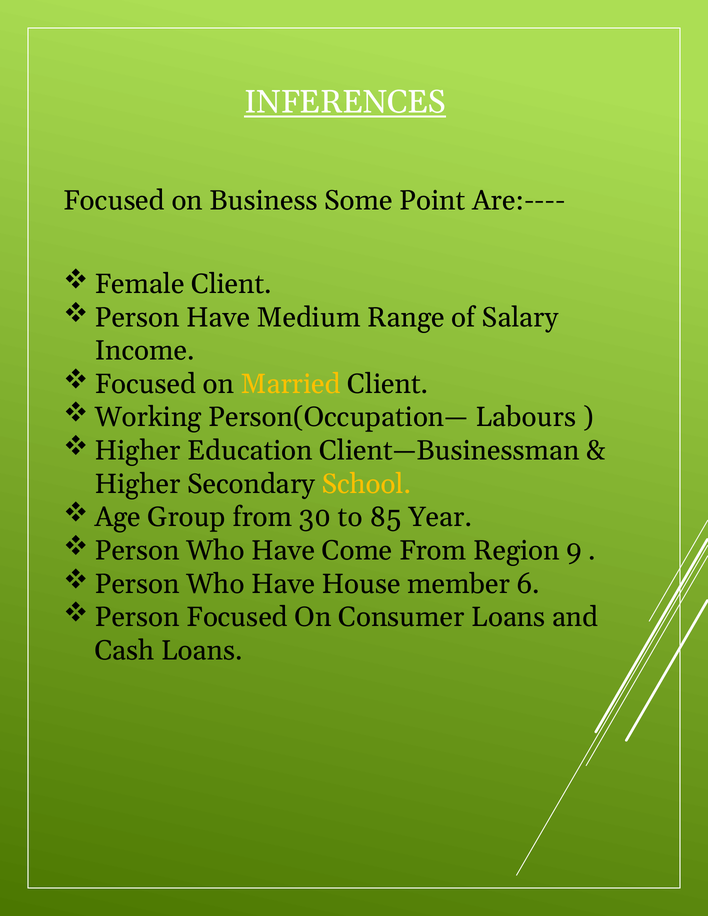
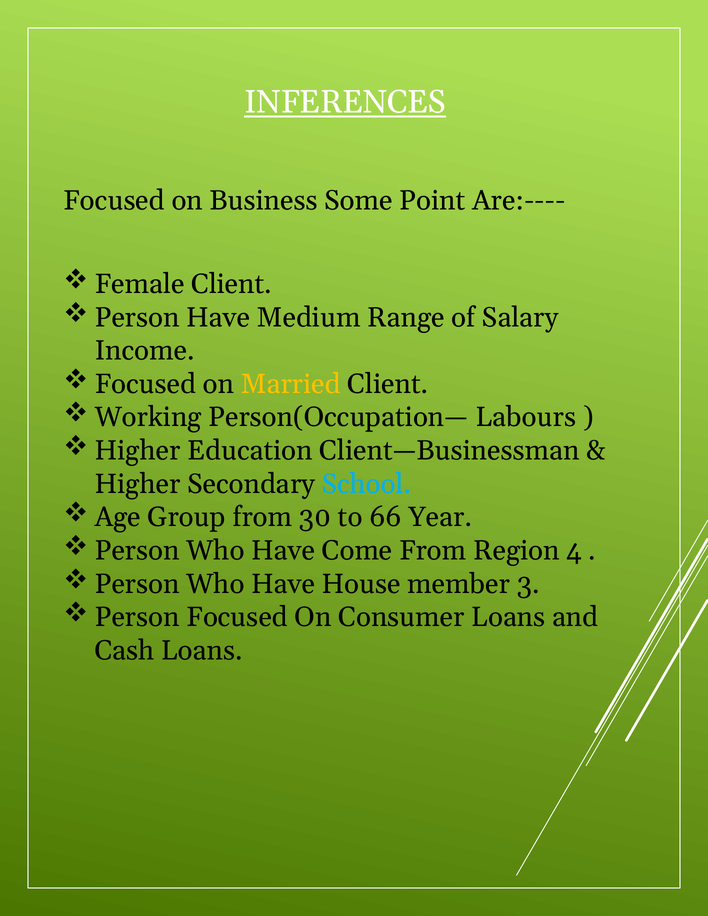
School colour: yellow -> light blue
85: 85 -> 66
9: 9 -> 4
6: 6 -> 3
